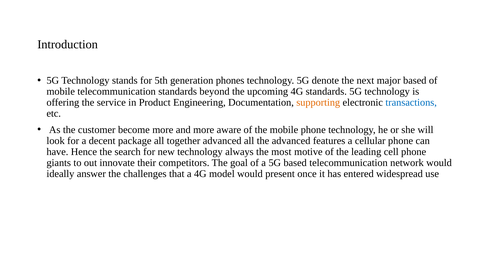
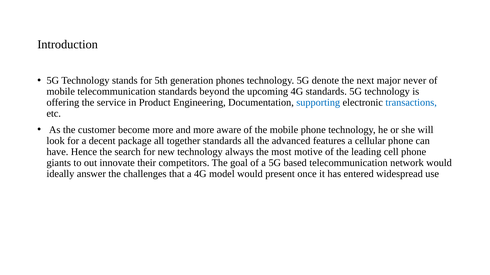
major based: based -> never
supporting colour: orange -> blue
together advanced: advanced -> standards
